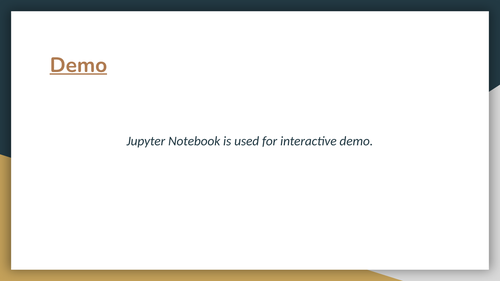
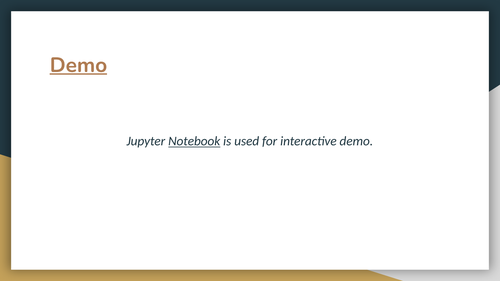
Notebook underline: none -> present
